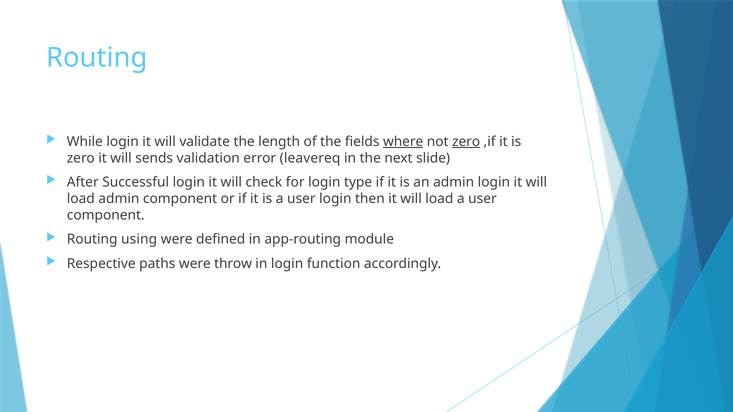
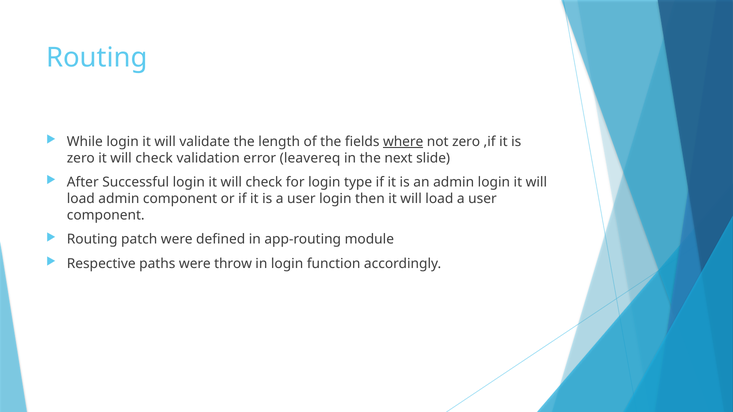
zero at (466, 142) underline: present -> none
zero it will sends: sends -> check
using: using -> patch
